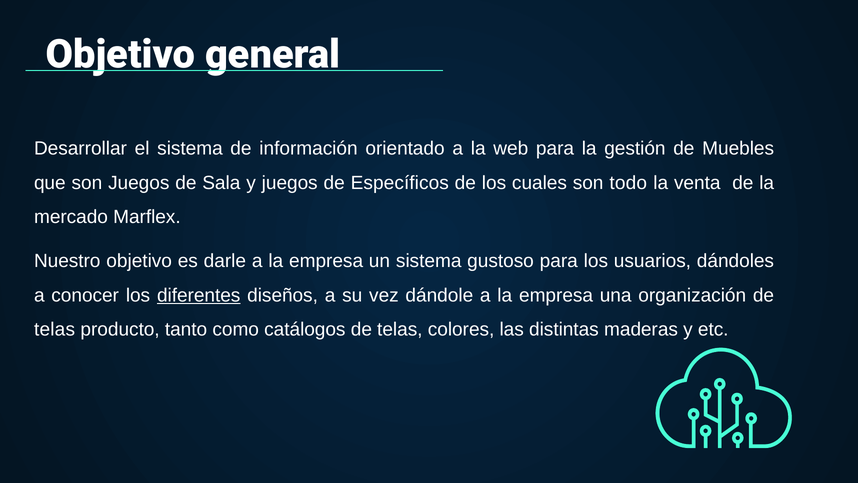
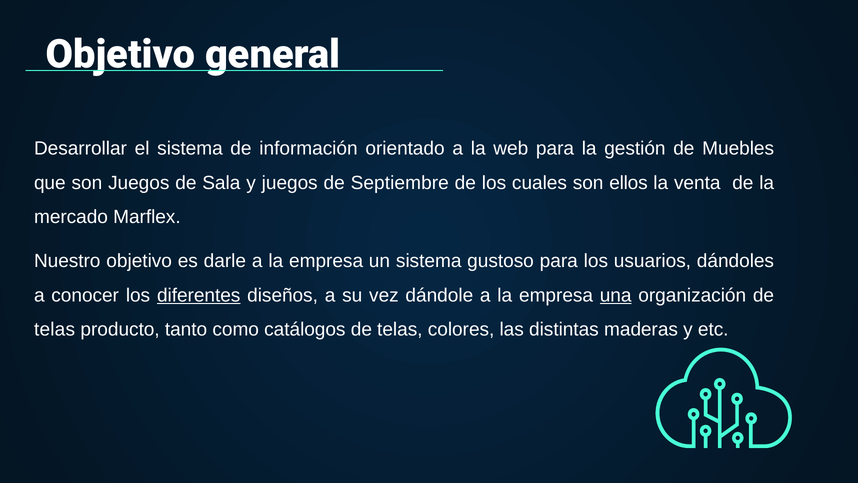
Específicos: Específicos -> Septiembre
todo: todo -> ellos
una underline: none -> present
